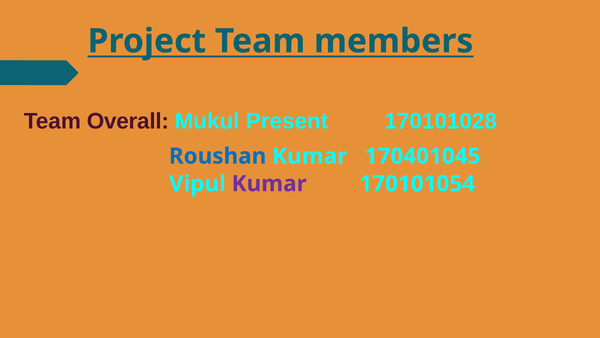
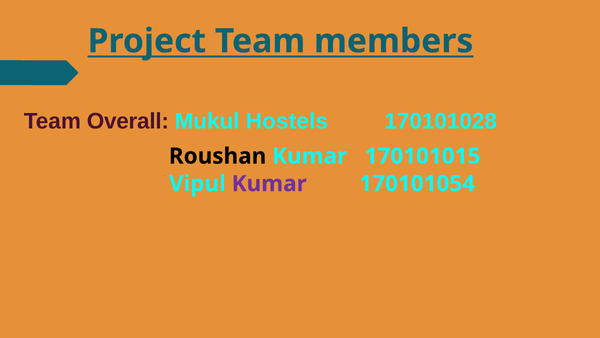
Present: Present -> Hostels
Roushan colour: blue -> black
170401045: 170401045 -> 170101015
